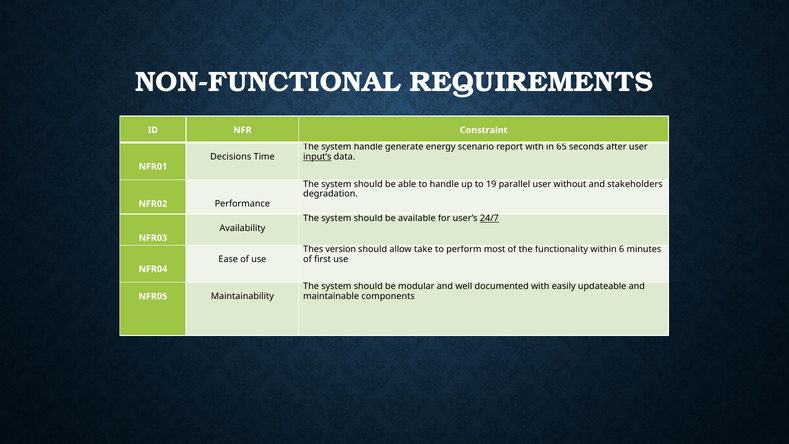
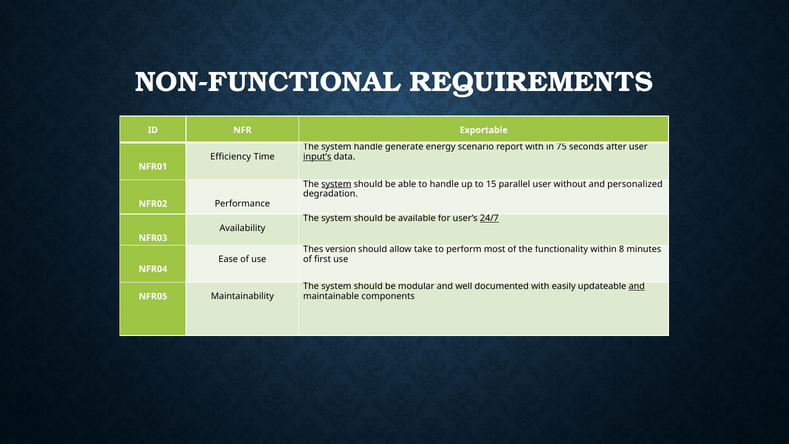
Constraint: Constraint -> Exportable
65: 65 -> 75
Decisions: Decisions -> Efficiency
system at (336, 184) underline: none -> present
19: 19 -> 15
stakeholders: stakeholders -> personalized
6: 6 -> 8
and at (637, 286) underline: none -> present
